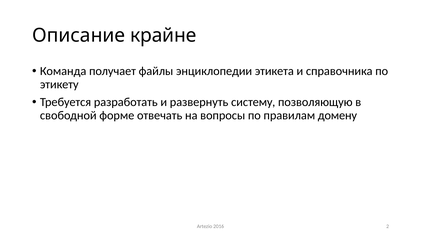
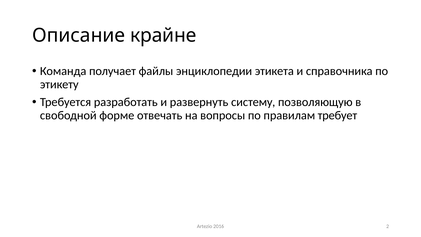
домену: домену -> требует
